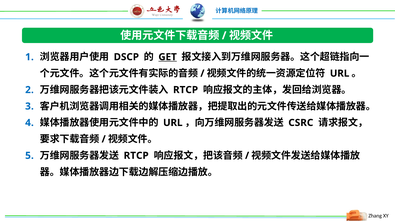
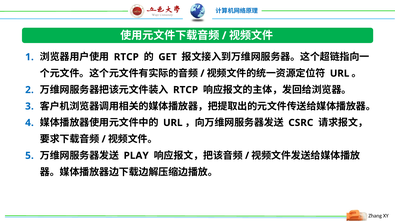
DSCP at (126, 57): DSCP -> RTCP
GET underline: present -> none
RTCP at (136, 156): RTCP -> PLAY
